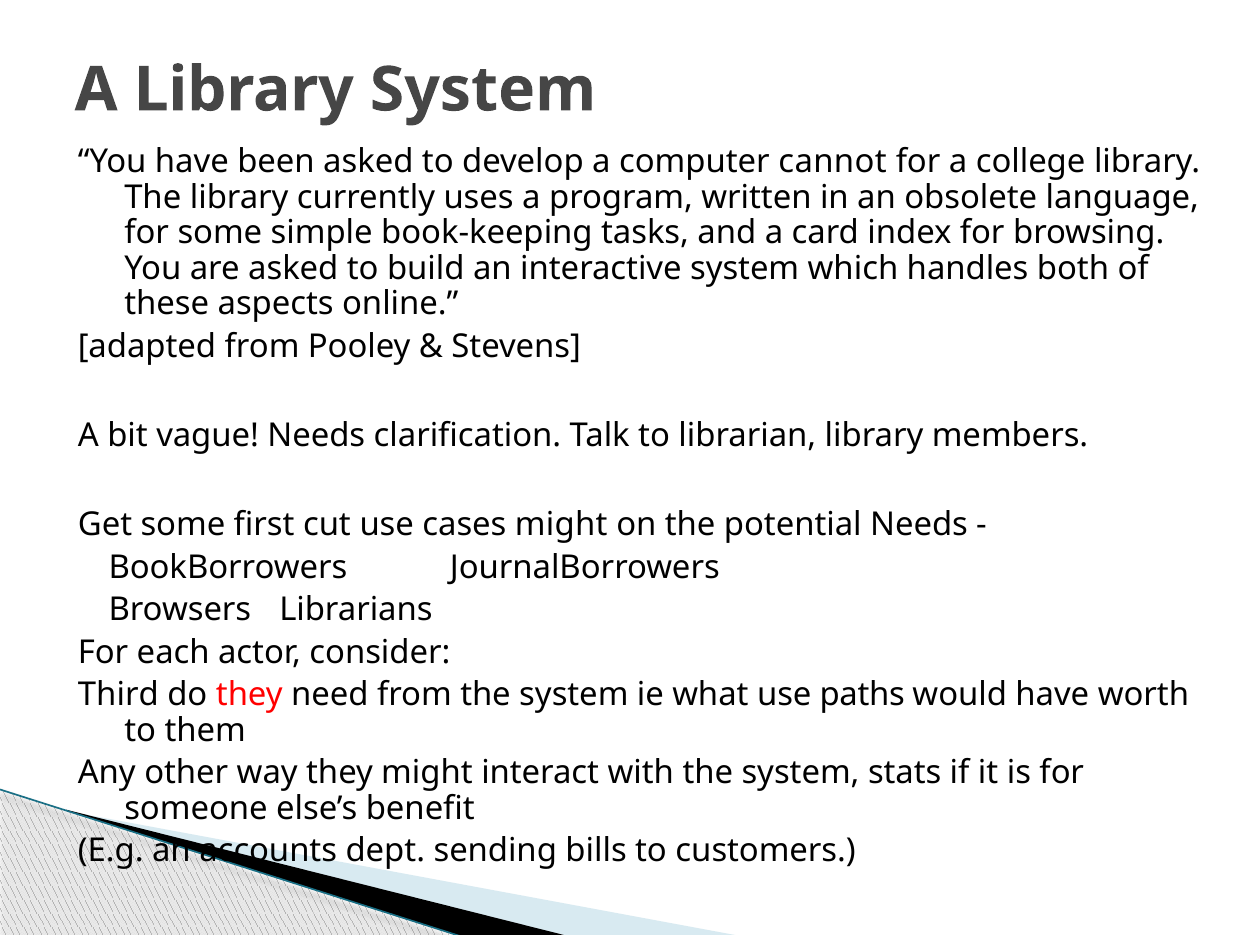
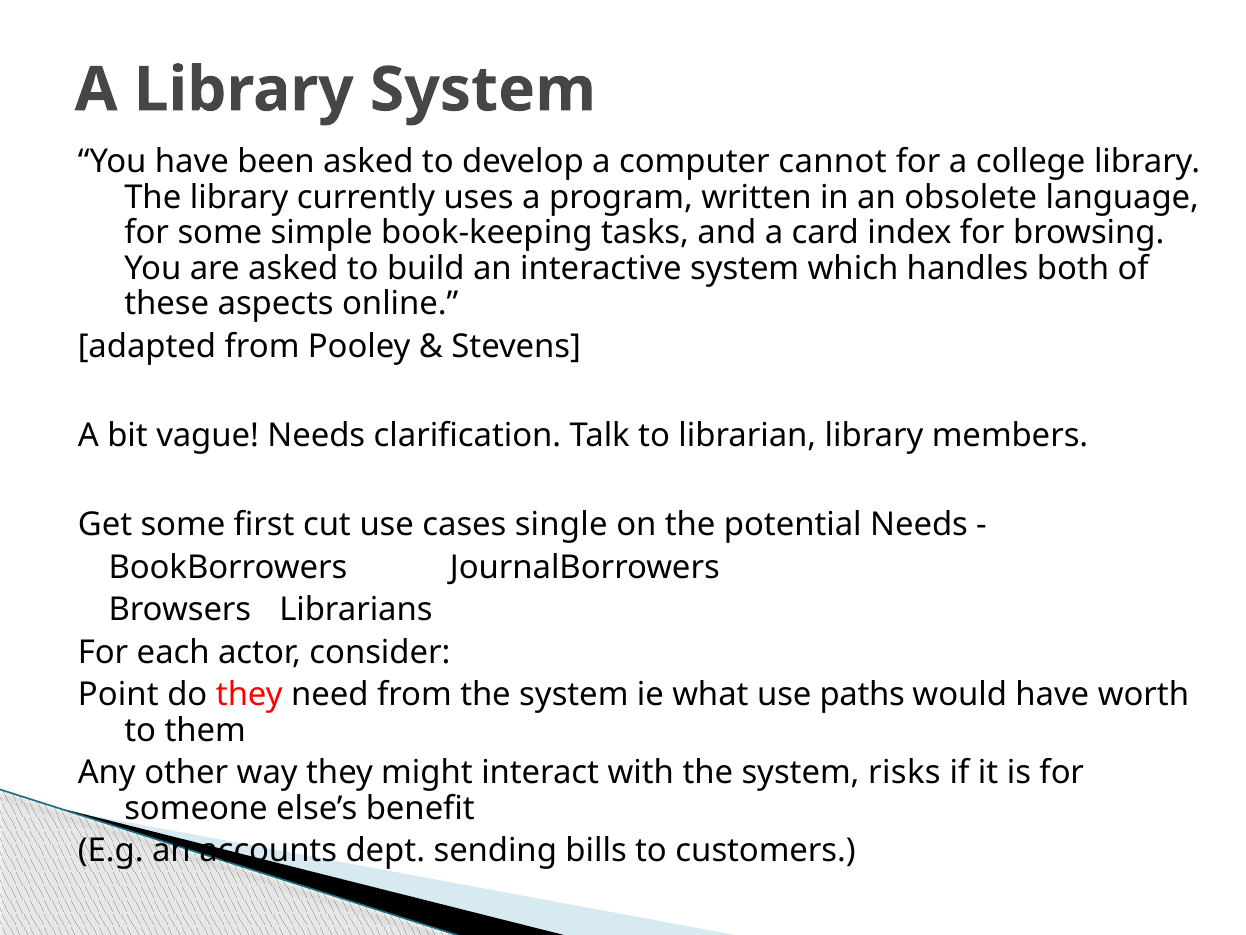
cases might: might -> single
Third: Third -> Point
stats: stats -> risks
